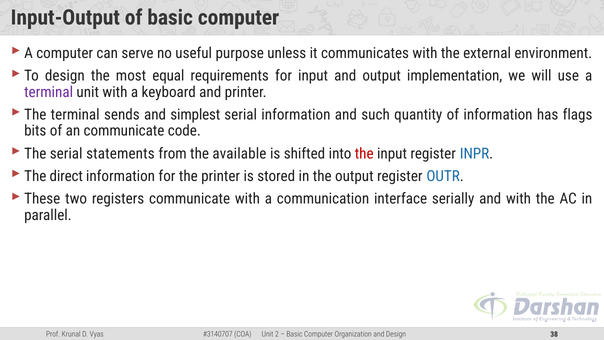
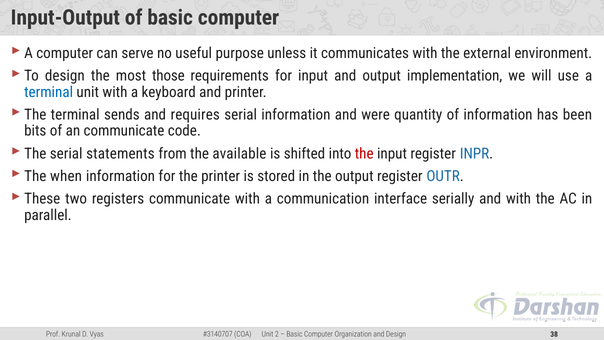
equal: equal -> those
terminal at (49, 92) colour: purple -> blue
simplest: simplest -> requires
such: such -> were
flags: flags -> been
direct: direct -> when
